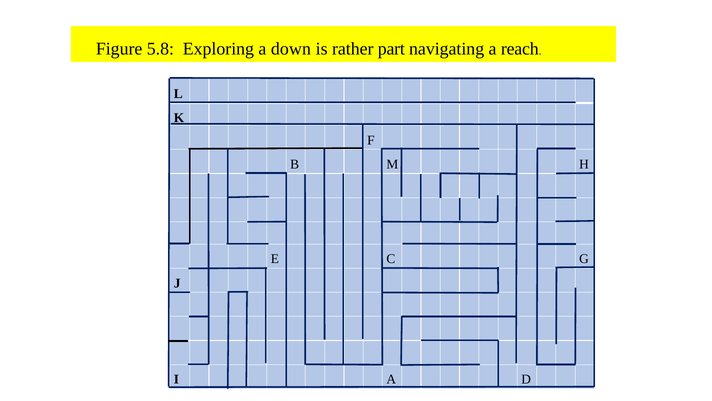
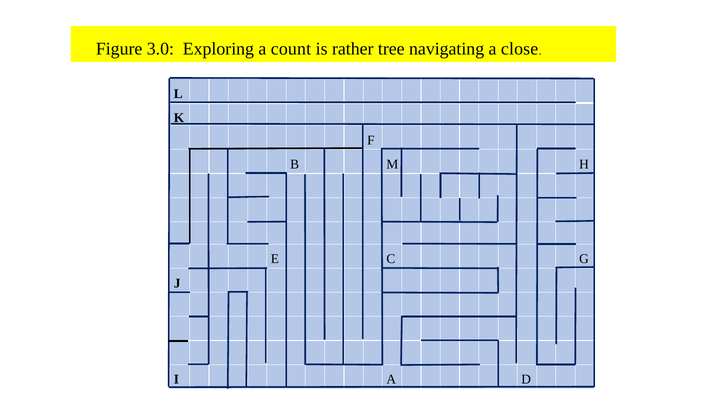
5.8: 5.8 -> 3.0
down: down -> count
part: part -> tree
reach: reach -> close
